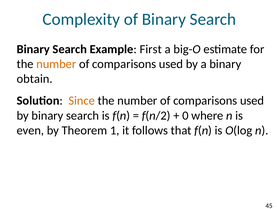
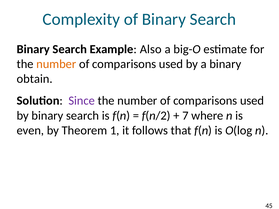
First: First -> Also
Since colour: orange -> purple
0: 0 -> 7
